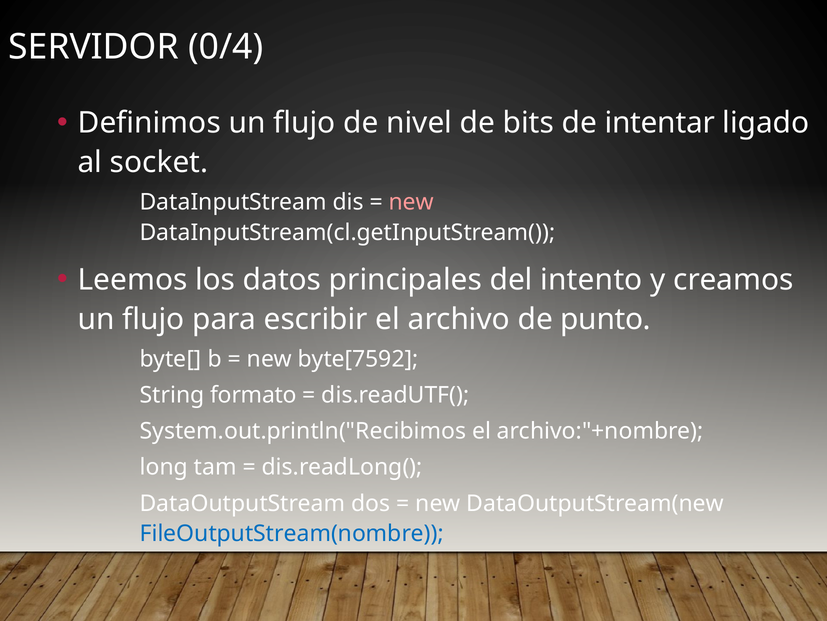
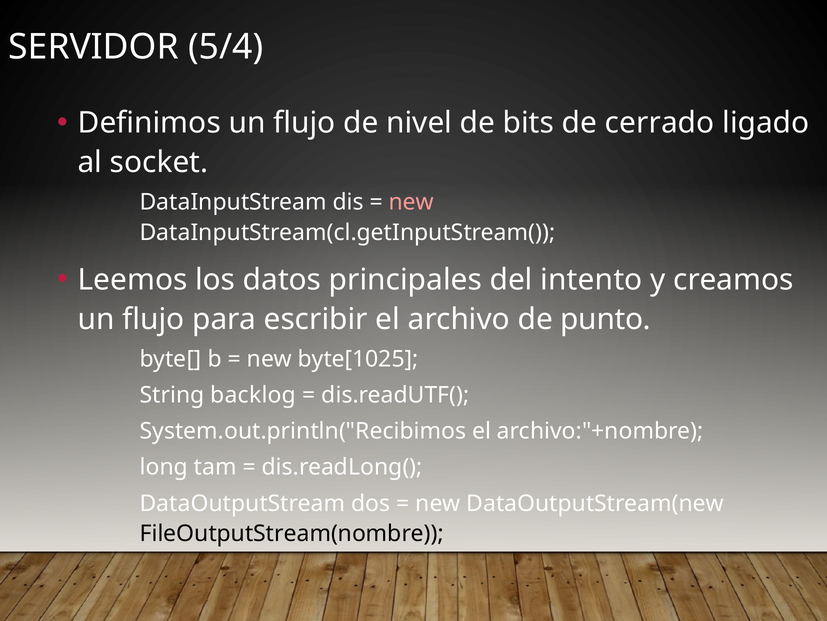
0/4: 0/4 -> 5/4
intentar: intentar -> cerrado
byte[7592: byte[7592 -> byte[1025
formato: formato -> backlog
FileOutputStream(nombre colour: blue -> black
